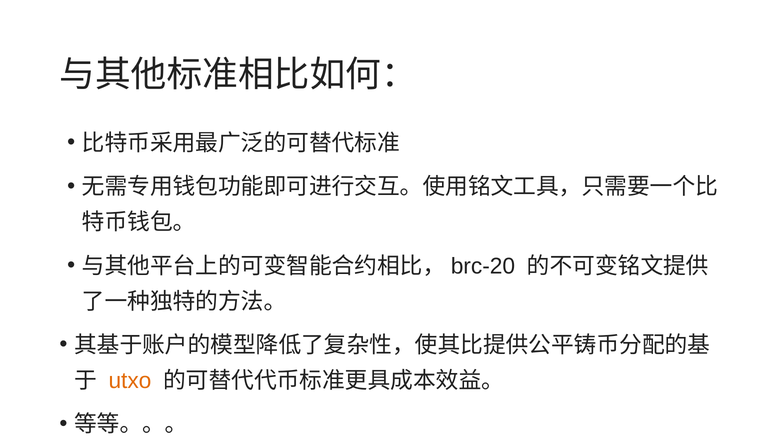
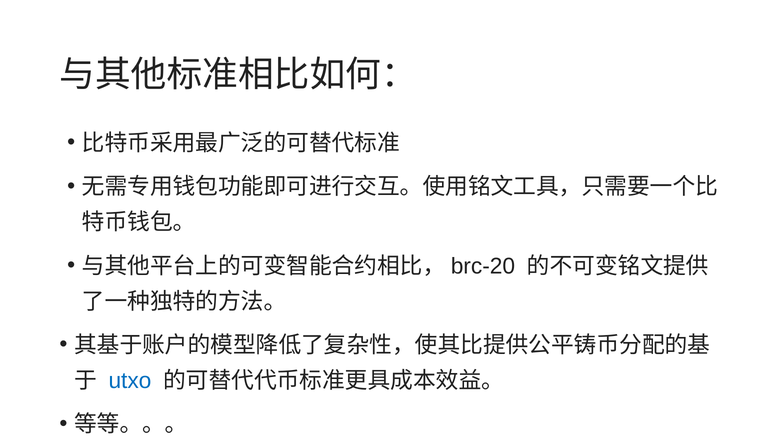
utxo colour: orange -> blue
